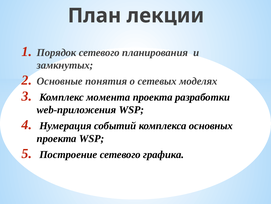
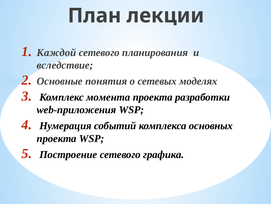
Порядок: Порядок -> Каждой
замкнутых: замкнутых -> вследствие
